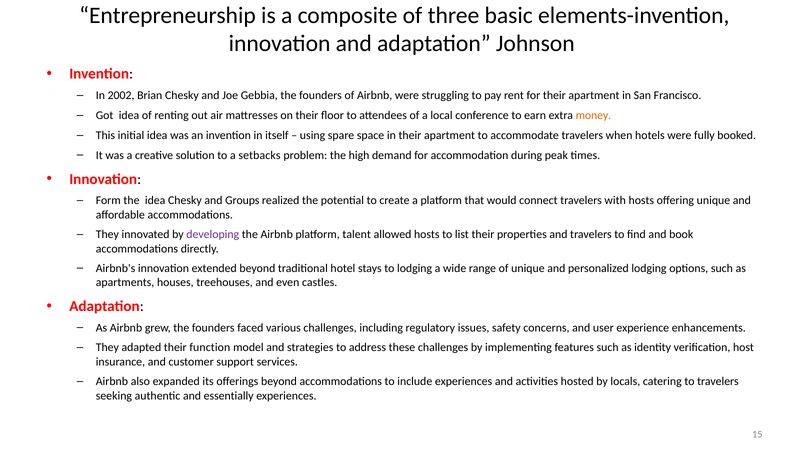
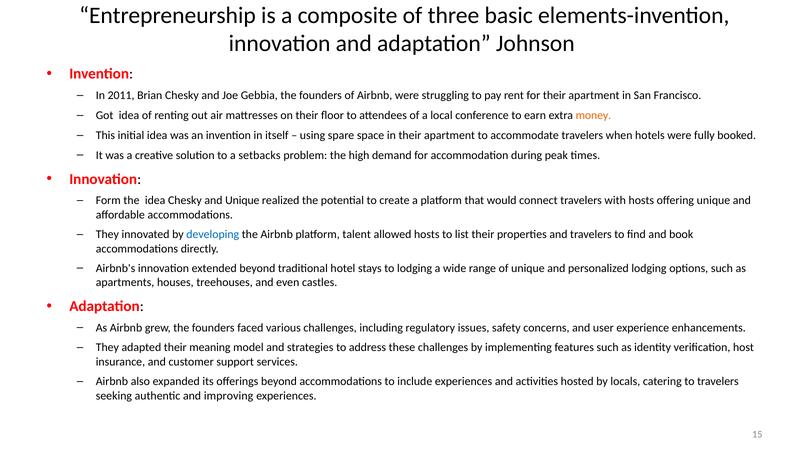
2002: 2002 -> 2011
and Groups: Groups -> Unique
developing colour: purple -> blue
function: function -> meaning
essentially: essentially -> improving
